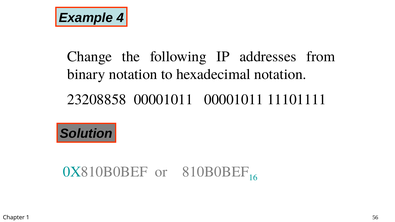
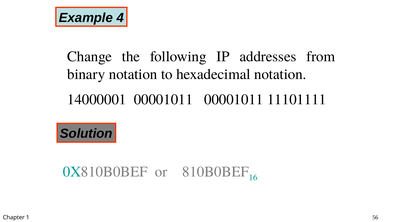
23208858: 23208858 -> 14000001
